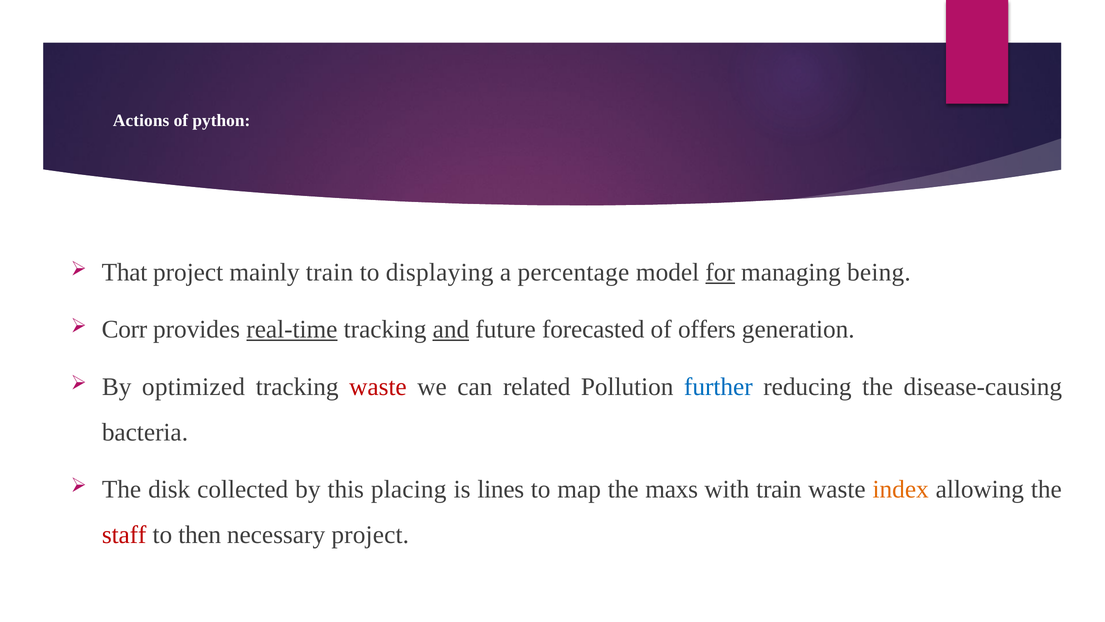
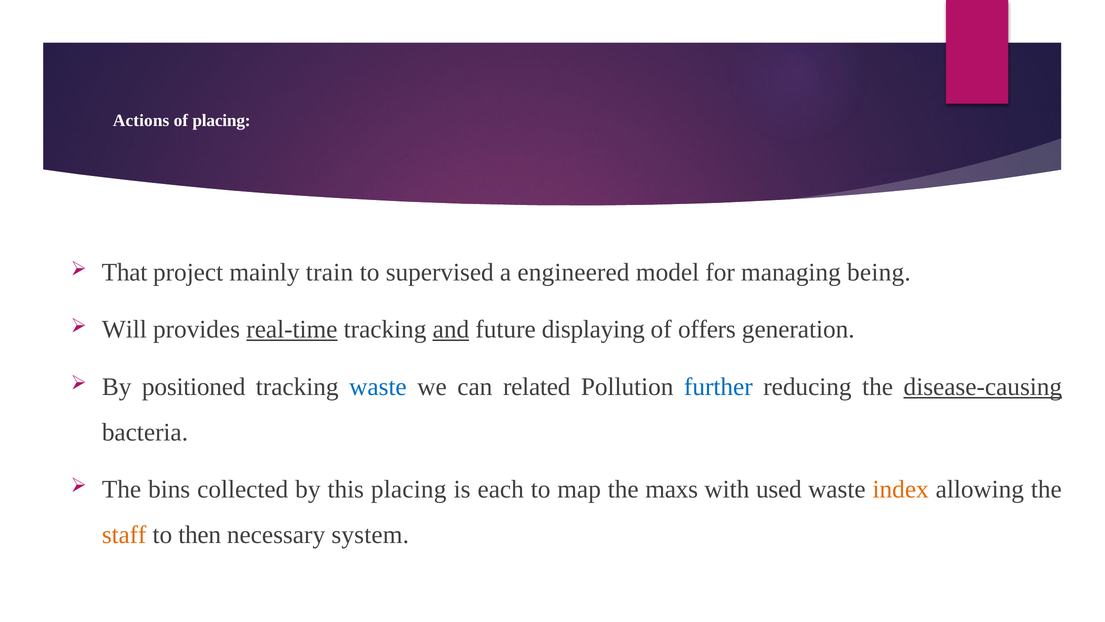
of python: python -> placing
displaying: displaying -> supervised
percentage: percentage -> engineered
for underline: present -> none
Corr: Corr -> Will
forecasted: forecasted -> displaying
optimized: optimized -> positioned
waste at (378, 386) colour: red -> blue
disease-causing underline: none -> present
disk: disk -> bins
lines: lines -> each
with train: train -> used
staff colour: red -> orange
necessary project: project -> system
